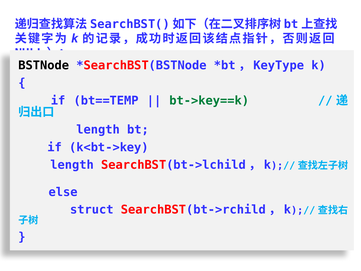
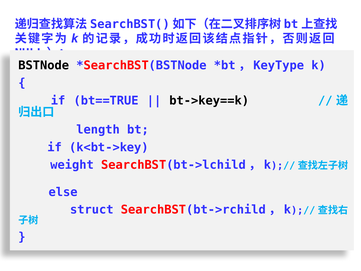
bt==TEMP: bt==TEMP -> bt==TRUE
bt->key==k colour: green -> black
length at (72, 165): length -> weight
